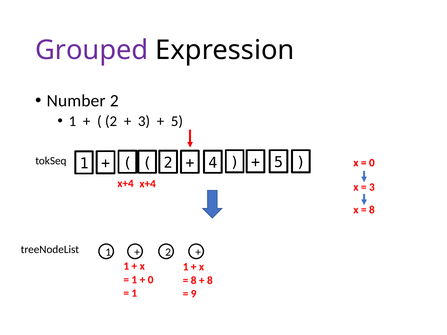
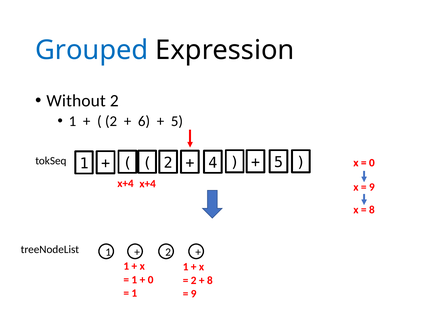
Grouped colour: purple -> blue
Number: Number -> Without
3 at (144, 121): 3 -> 6
3 at (372, 187): 3 -> 9
8 at (194, 281): 8 -> 2
